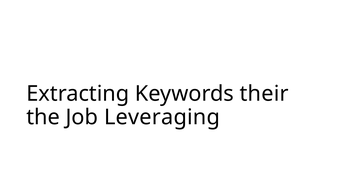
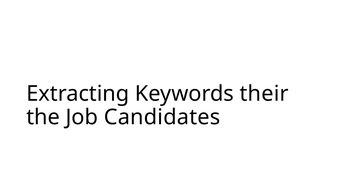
Leveraging: Leveraging -> Candidates
